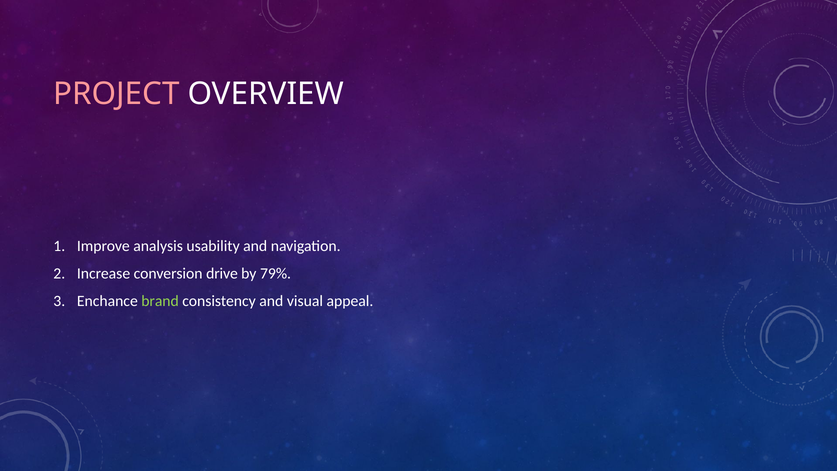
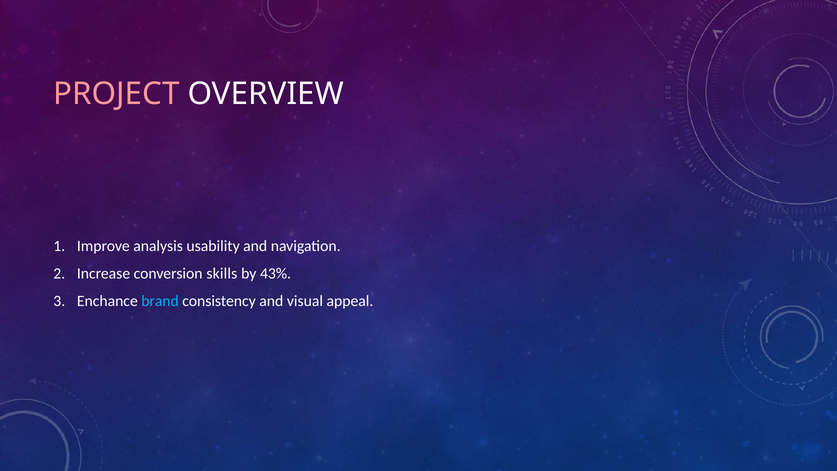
drive: drive -> skills
79%: 79% -> 43%
brand colour: light green -> light blue
